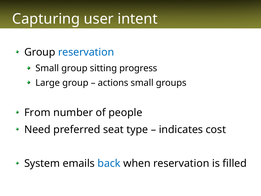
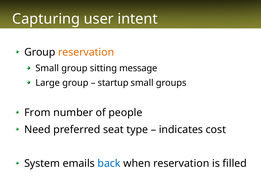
reservation at (86, 52) colour: blue -> orange
progress: progress -> message
actions: actions -> startup
